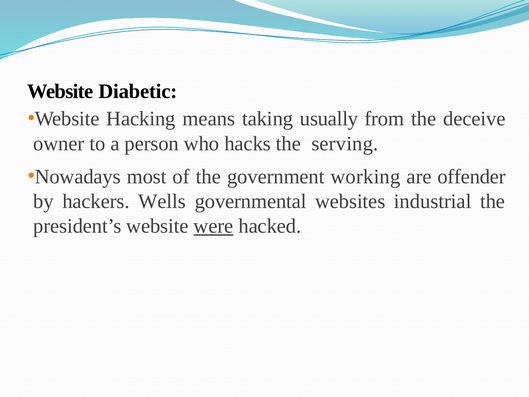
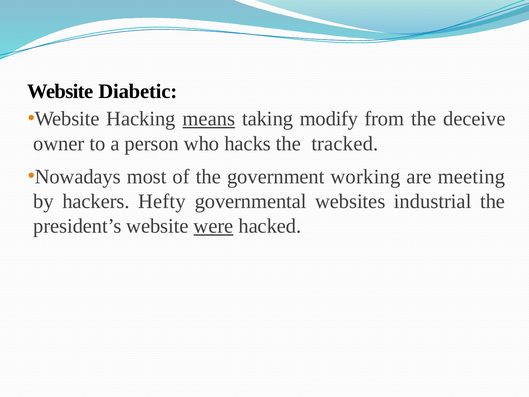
means underline: none -> present
usually: usually -> modify
serving: serving -> tracked
offender: offender -> meeting
Wells: Wells -> Hefty
